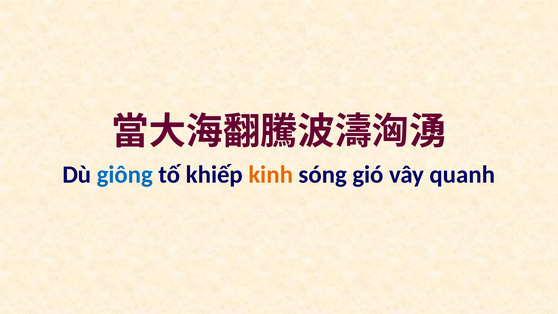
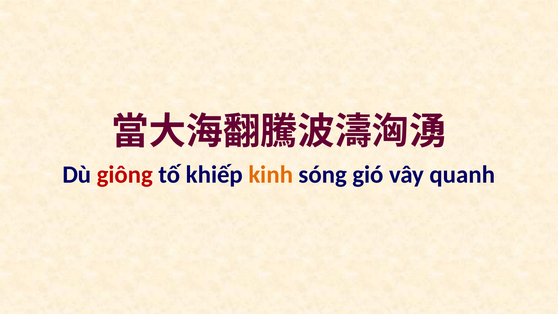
giông colour: blue -> red
